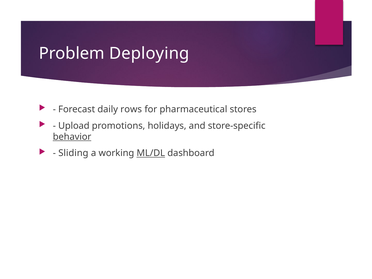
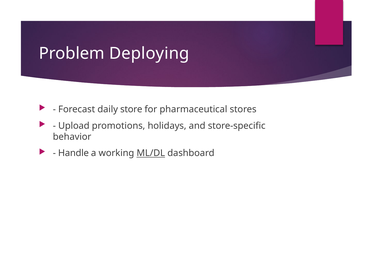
rows: rows -> store
behavior underline: present -> none
Sliding: Sliding -> Handle
